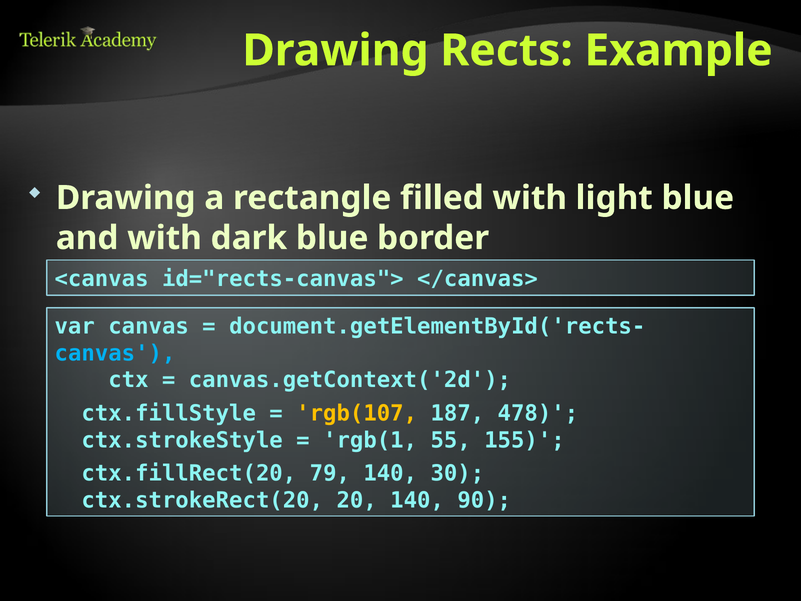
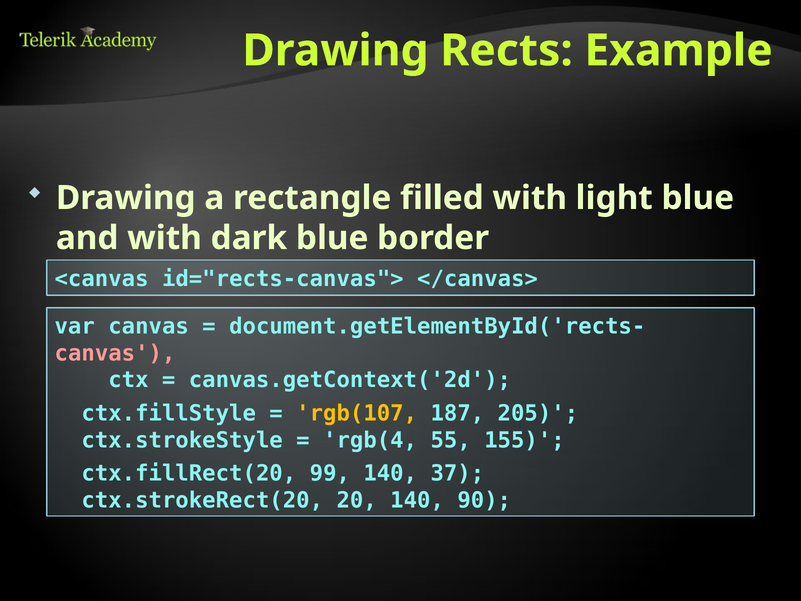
canvas at (115, 353) colour: light blue -> pink
478: 478 -> 205
rgb(1: rgb(1 -> rgb(4
79: 79 -> 99
30: 30 -> 37
